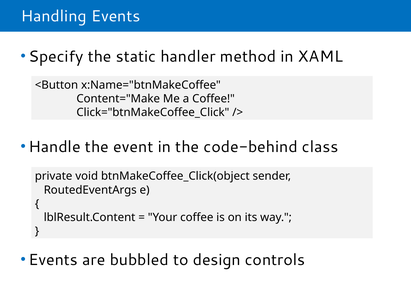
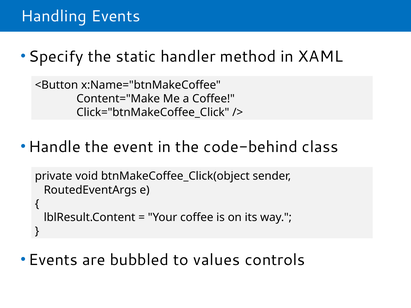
design: design -> values
